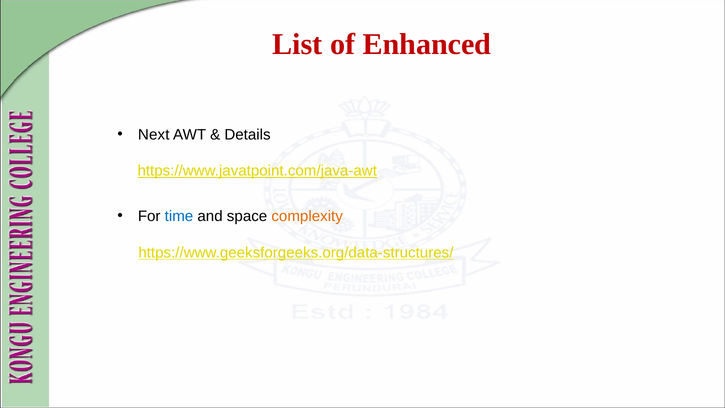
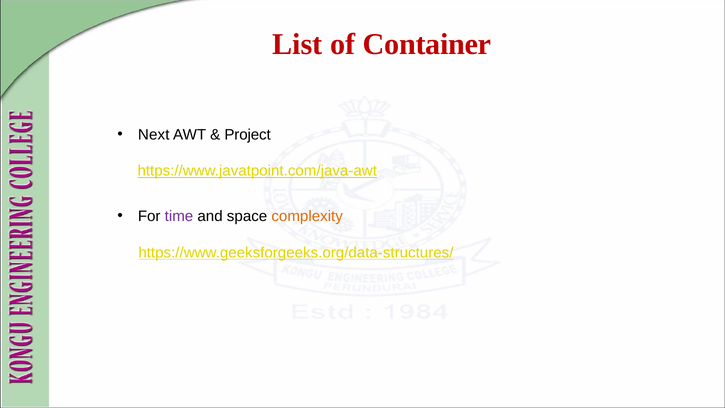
Enhanced: Enhanced -> Container
Details: Details -> Project
time colour: blue -> purple
